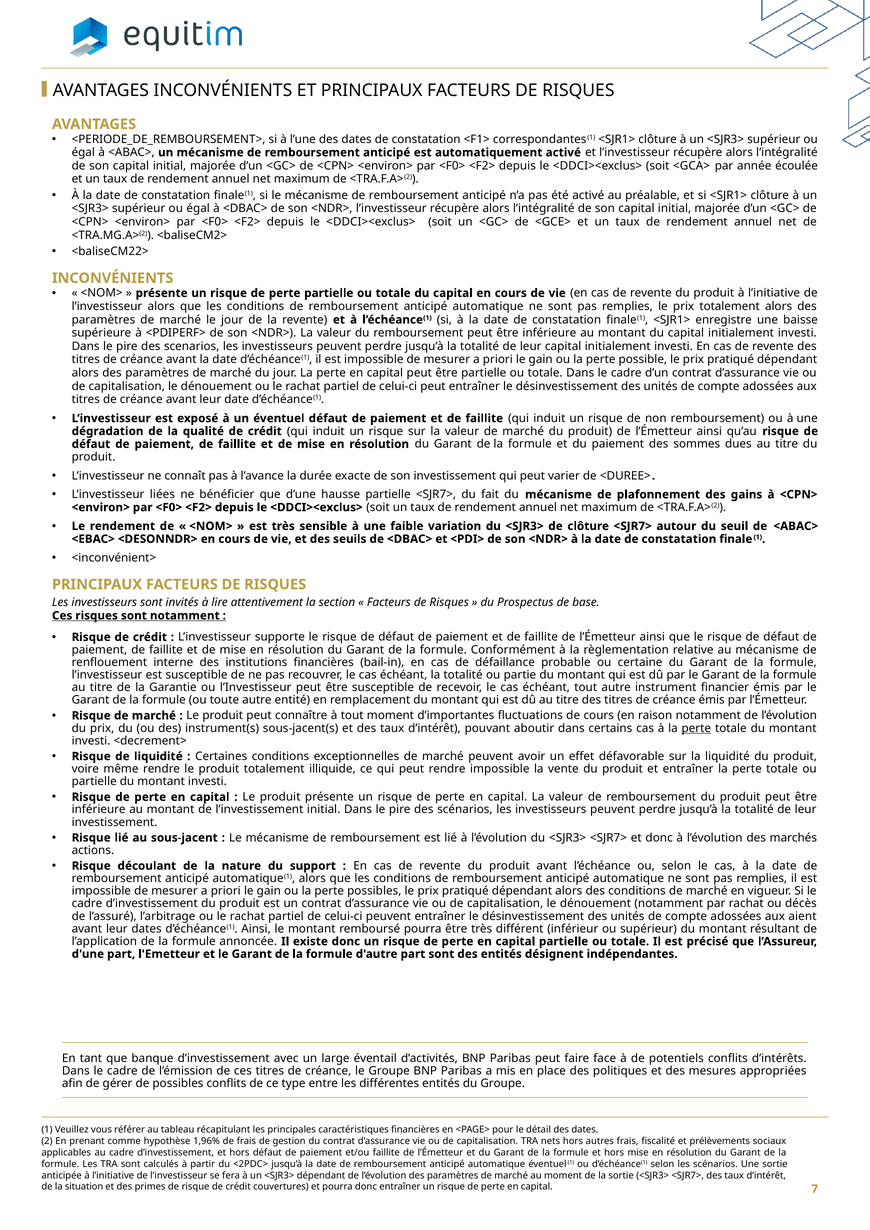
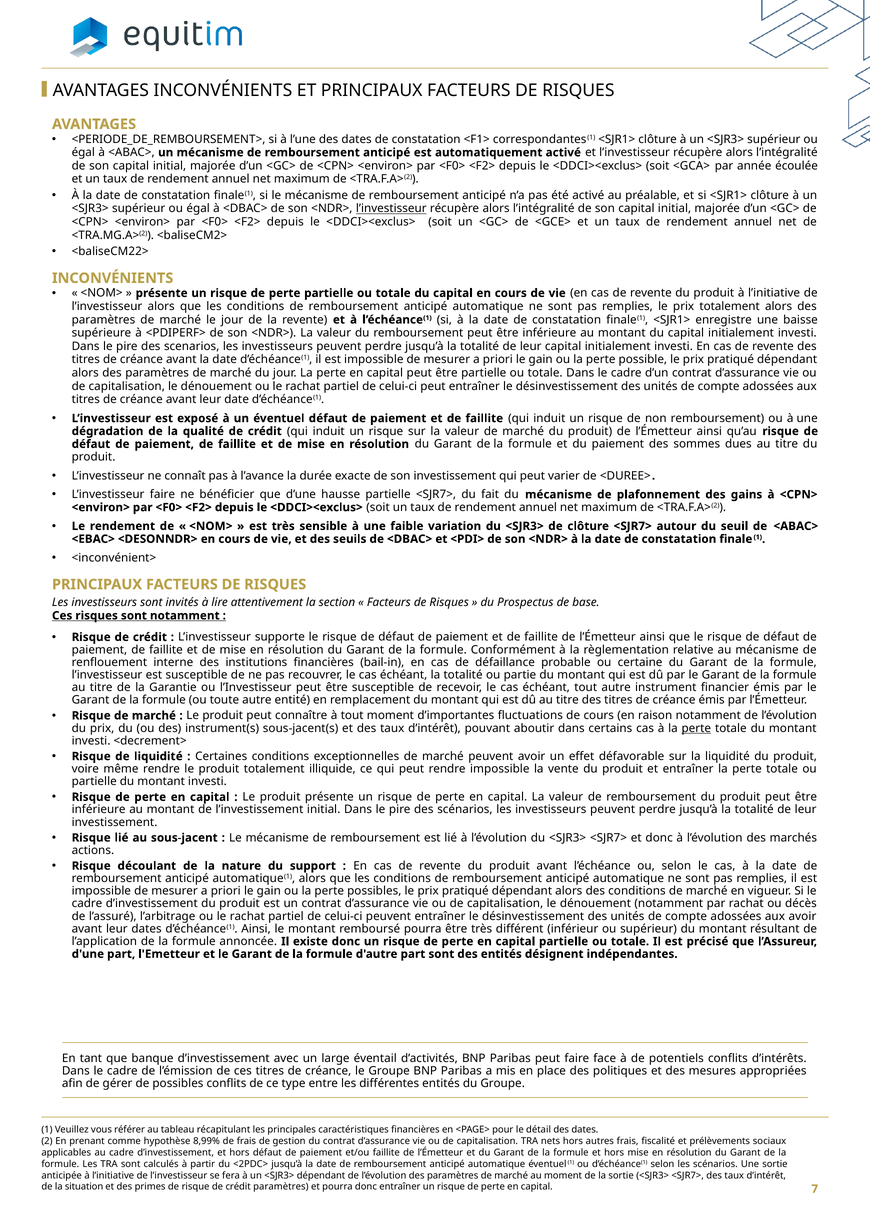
l’investisseur at (391, 209) underline: none -> present
L’investisseur liées: liées -> faire
aux aient: aient -> avoir
1,96%: 1,96% -> 8,99%
crédit couvertures: couvertures -> paramètres
